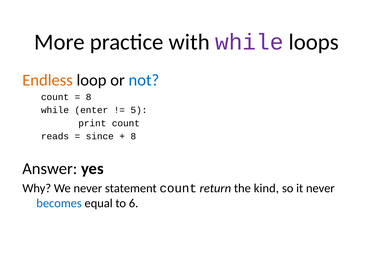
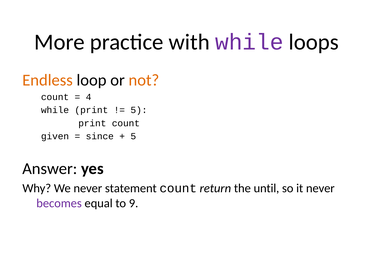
not colour: blue -> orange
8 at (89, 97): 8 -> 4
while enter: enter -> print
reads: reads -> given
8 at (133, 136): 8 -> 5
kind: kind -> until
becomes colour: blue -> purple
6: 6 -> 9
